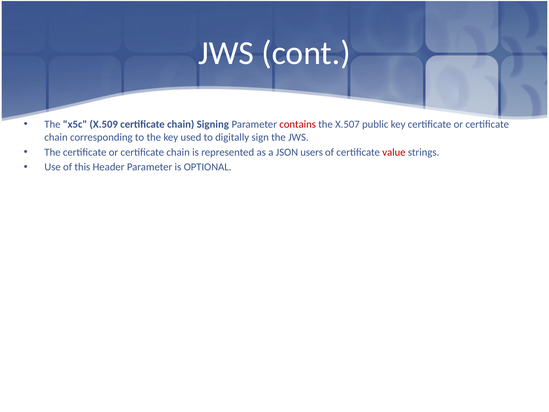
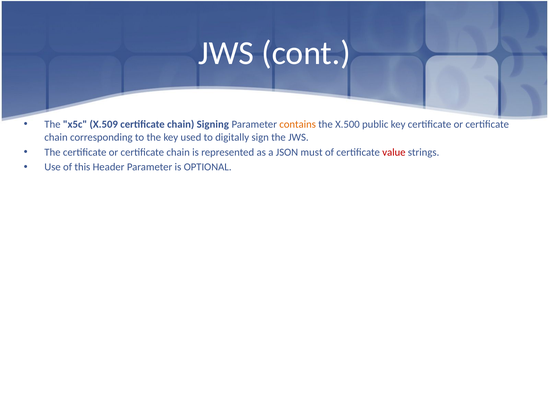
contains colour: red -> orange
X.507: X.507 -> X.500
users: users -> must
